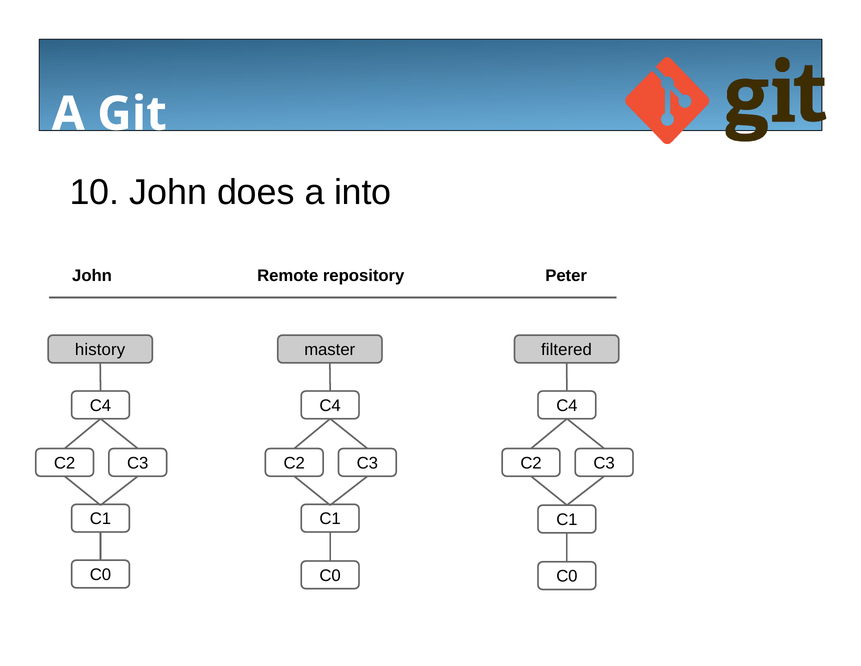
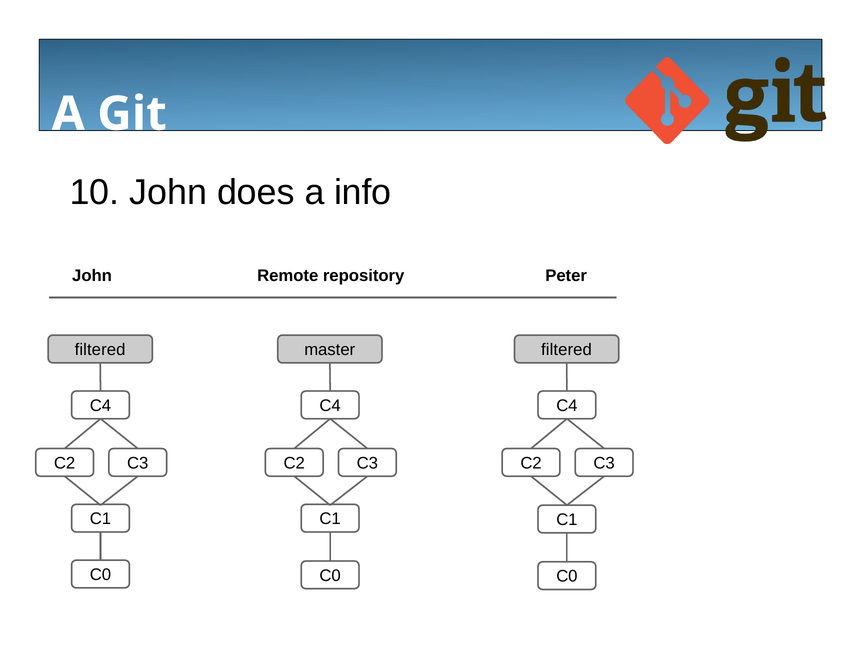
into: into -> info
history at (100, 349): history -> filtered
